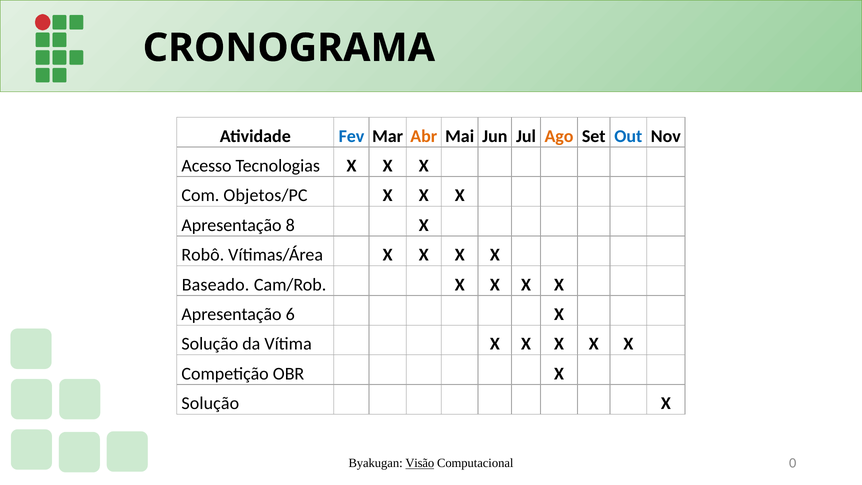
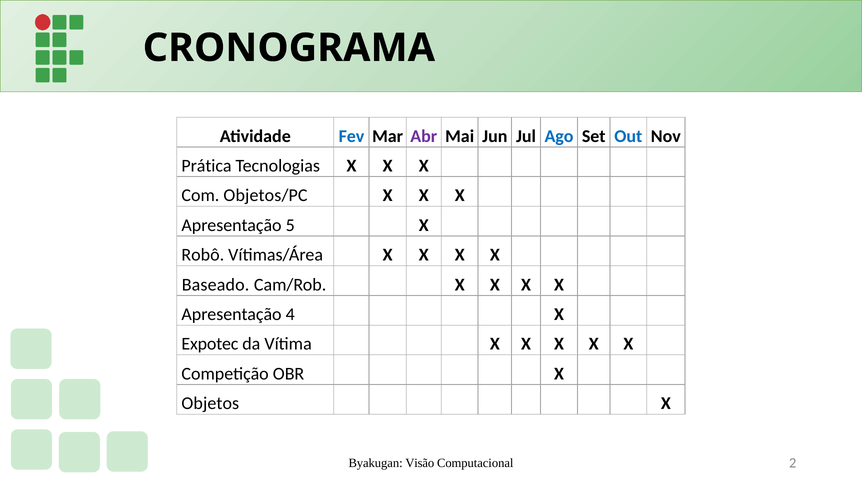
Abr colour: orange -> purple
Ago colour: orange -> blue
Acesso: Acesso -> Prática
8: 8 -> 5
6: 6 -> 4
Solução at (210, 344): Solução -> Expotec
Solução at (210, 403): Solução -> Objetos
Visão underline: present -> none
0: 0 -> 2
